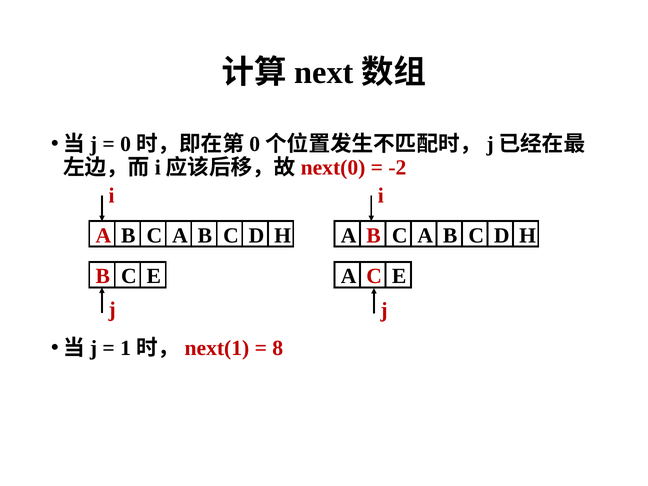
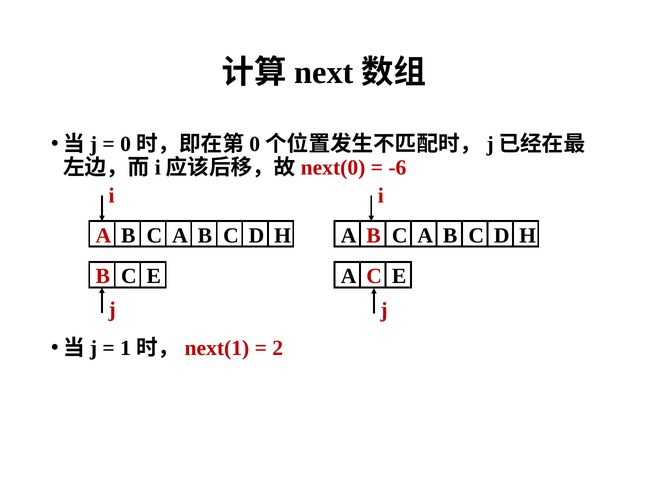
-2: -2 -> -6
8: 8 -> 2
